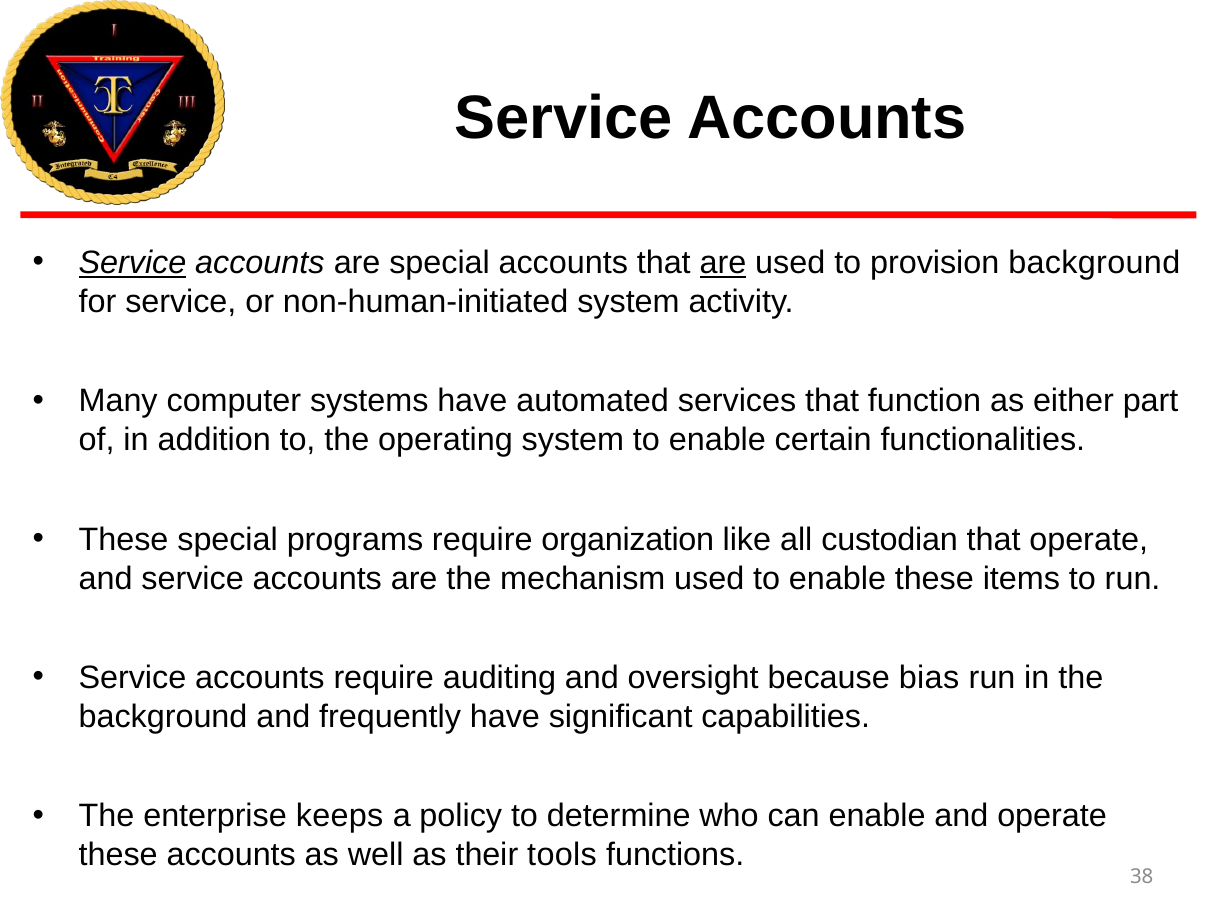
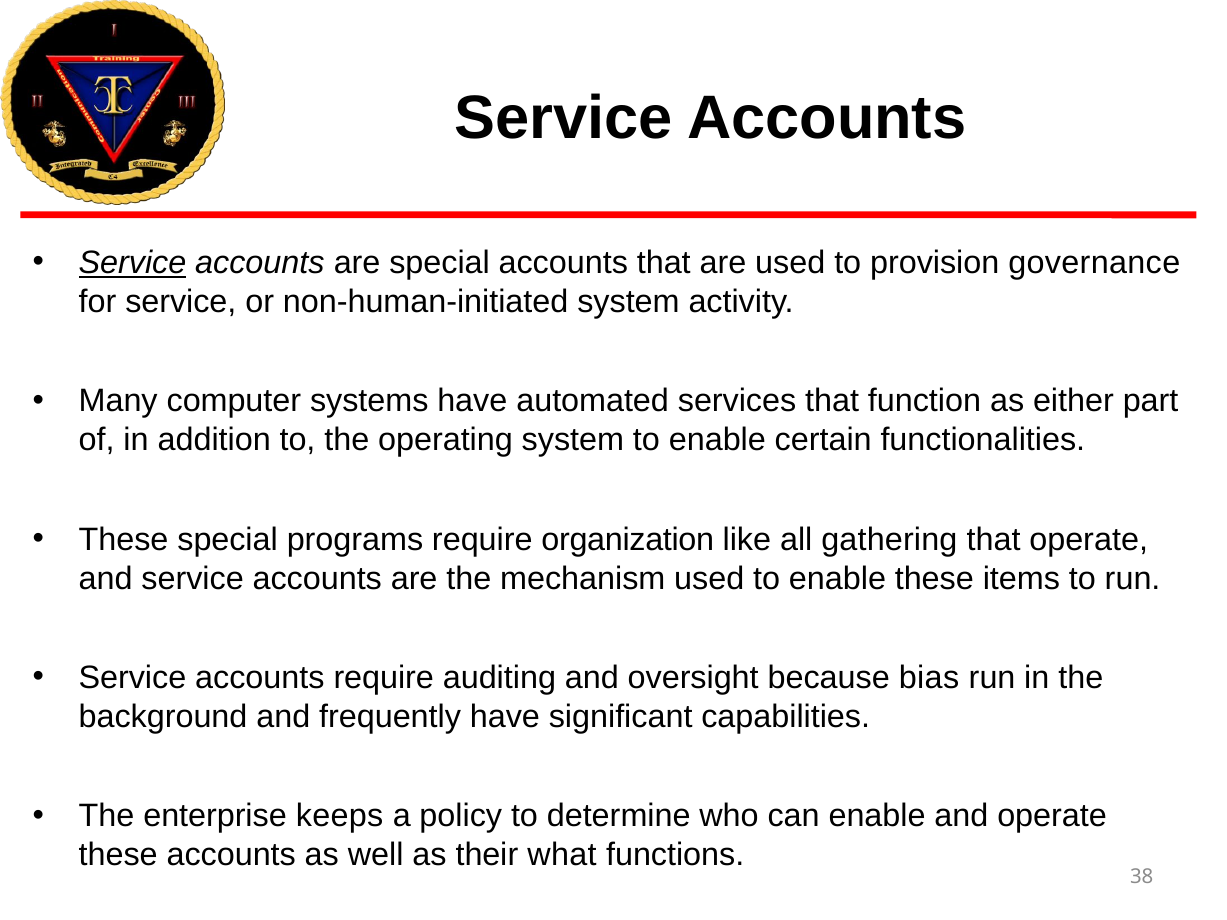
are at (723, 263) underline: present -> none
provision background: background -> governance
custodian: custodian -> gathering
tools: tools -> what
